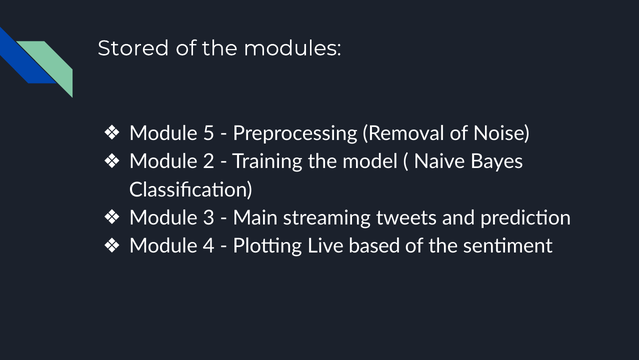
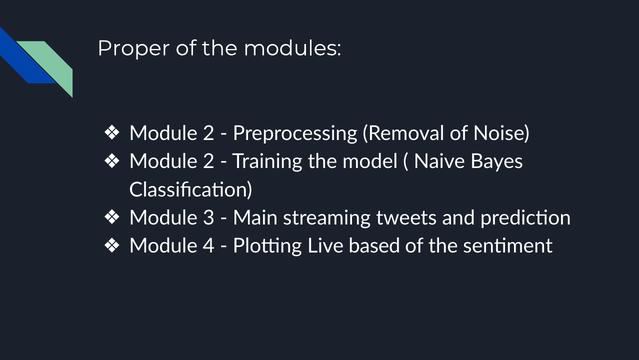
Stored: Stored -> Proper
5 at (209, 133): 5 -> 2
